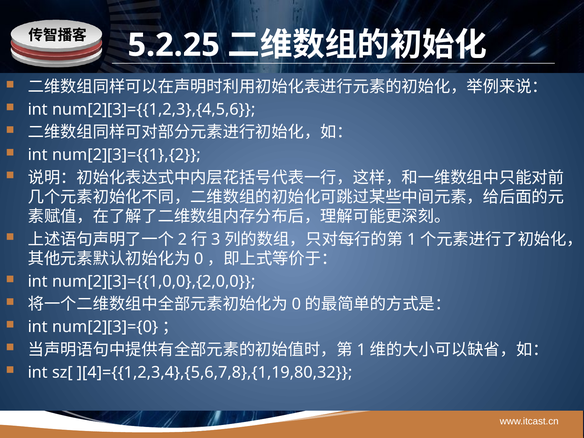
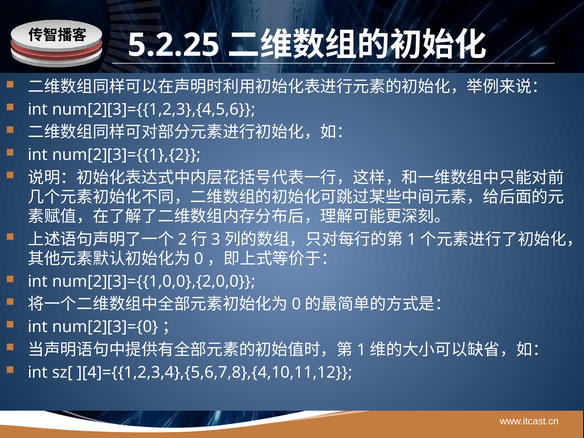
][4]={{1,2,3,4},{5,6,7,8},{1,19,80,32: ][4]={{1,2,3,4},{5,6,7,8},{1,19,80,32 -> ][4]={{1,2,3,4},{5,6,7,8},{4,10,11,12
